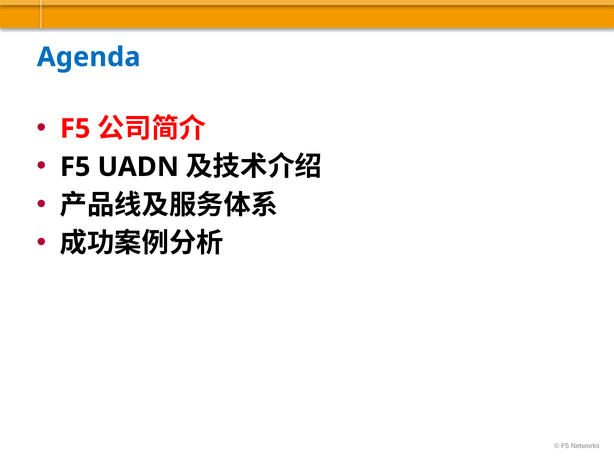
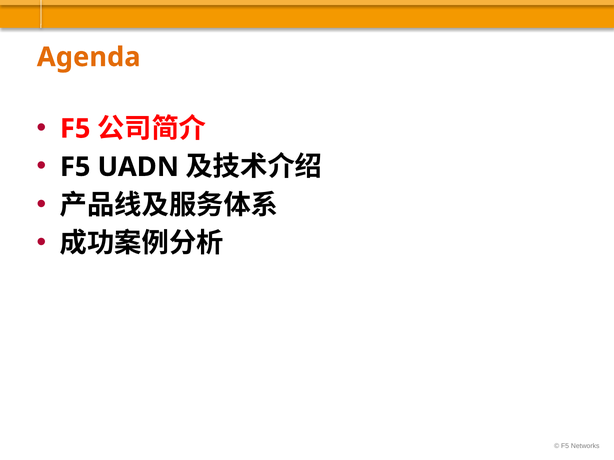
Agenda colour: blue -> orange
